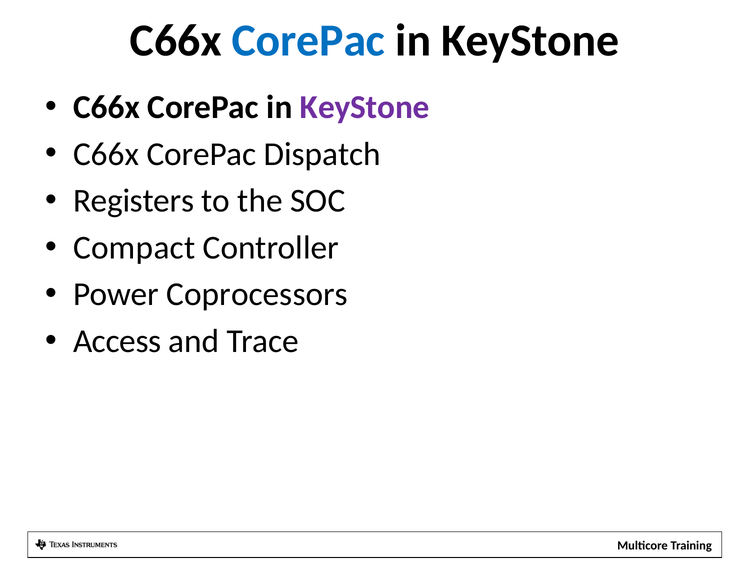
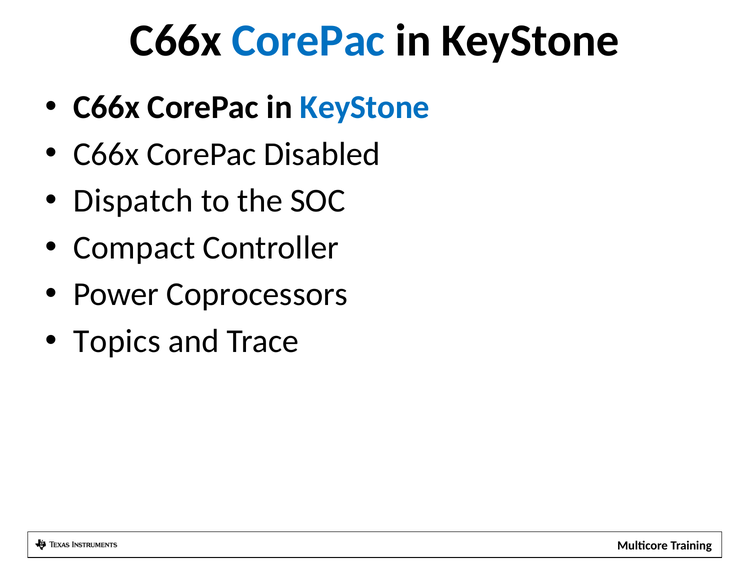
KeyStone at (365, 107) colour: purple -> blue
Dispatch: Dispatch -> Disabled
Registers: Registers -> Dispatch
Access: Access -> Topics
